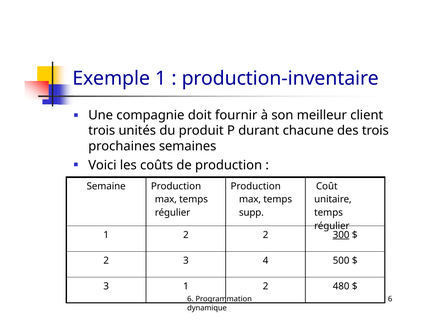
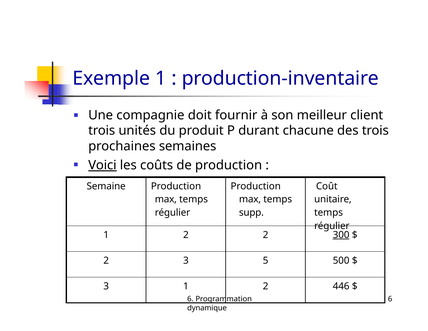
Voici underline: none -> present
4: 4 -> 5
480: 480 -> 446
